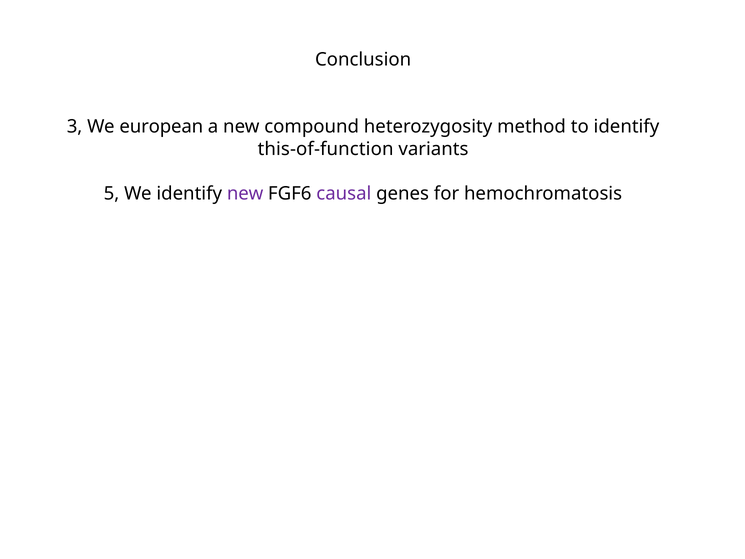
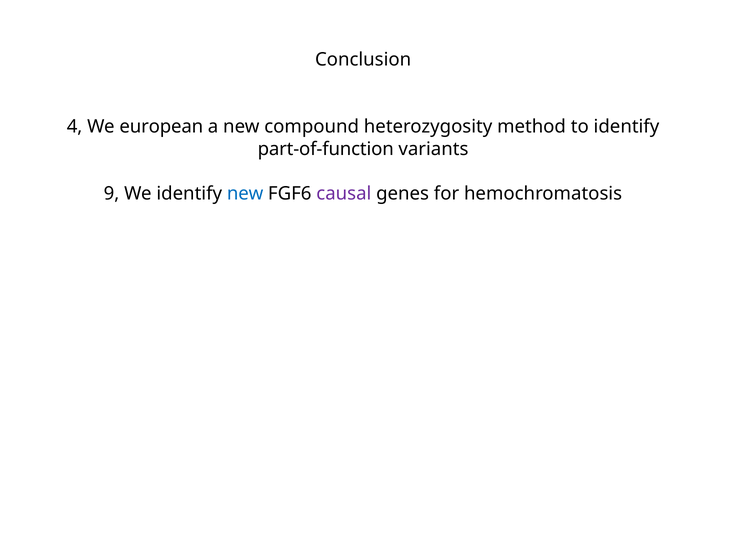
3: 3 -> 4
this-of-function: this-of-function -> part-of-function
5: 5 -> 9
new at (245, 194) colour: purple -> blue
